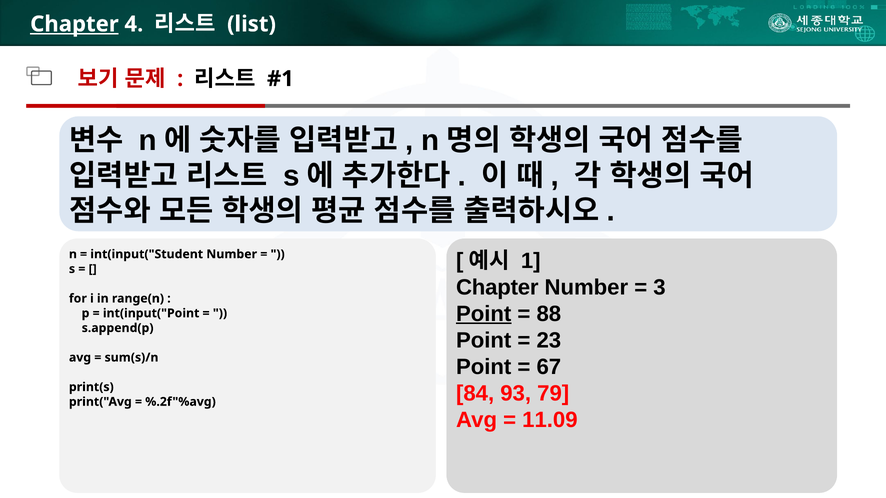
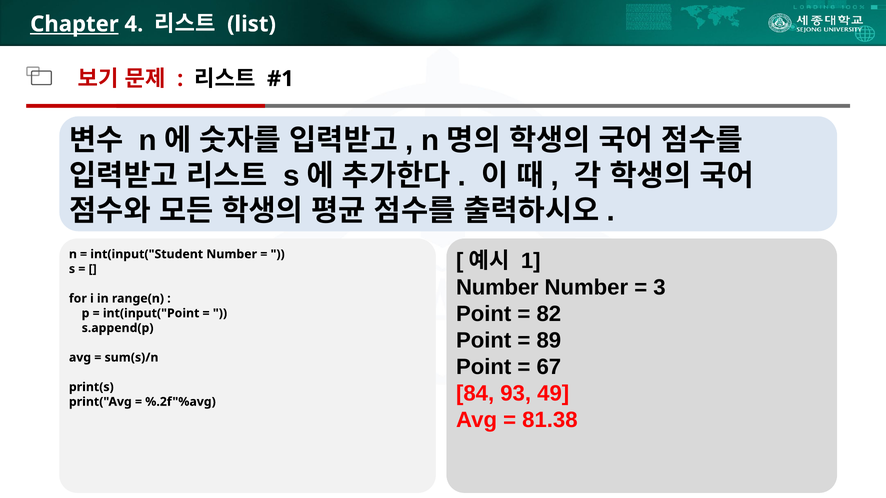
Chapter at (497, 288): Chapter -> Number
Point at (484, 314) underline: present -> none
88: 88 -> 82
23: 23 -> 89
79: 79 -> 49
11.09: 11.09 -> 81.38
